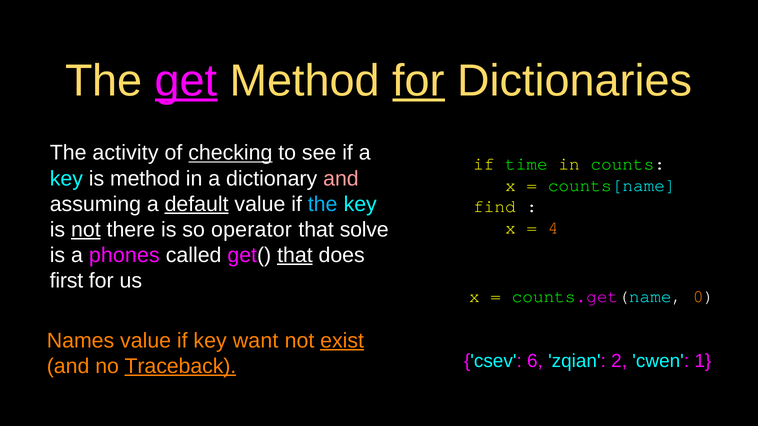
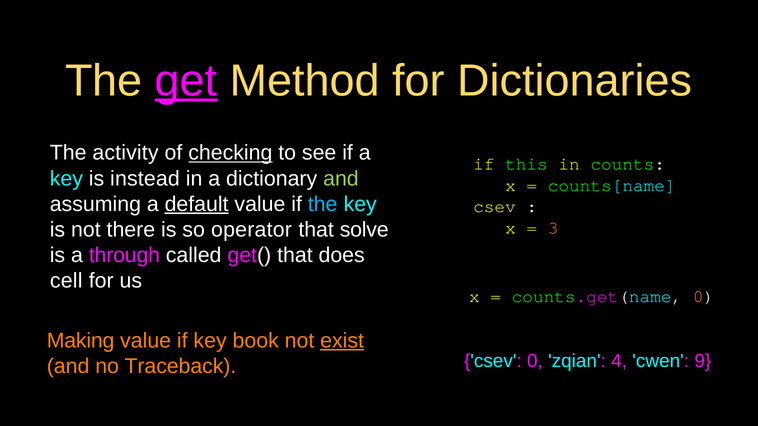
for at (419, 81) underline: present -> none
time: time -> this
is method: method -> instead
and at (341, 179) colour: pink -> light green
find at (494, 207): find -> csev
not at (86, 230) underline: present -> none
4: 4 -> 3
phones: phones -> through
that at (295, 255) underline: present -> none
first: first -> cell
Names: Names -> Making
want: want -> book
Traceback underline: present -> none
csev 6: 6 -> 0
2: 2 -> 4
1: 1 -> 9
